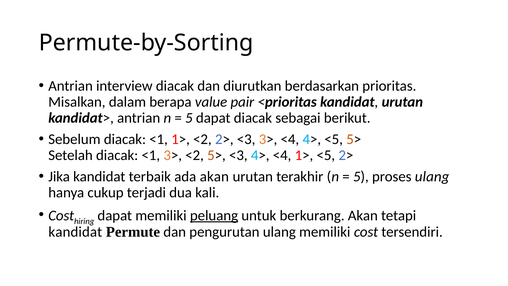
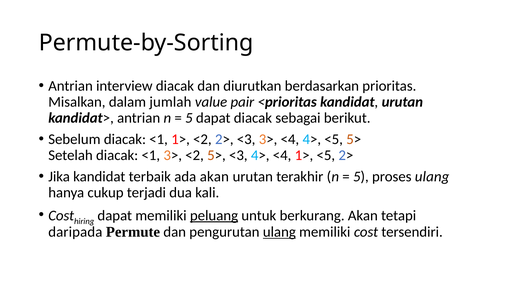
berapa: berapa -> jumlah
kandidat at (75, 232): kandidat -> daripada
ulang at (279, 232) underline: none -> present
